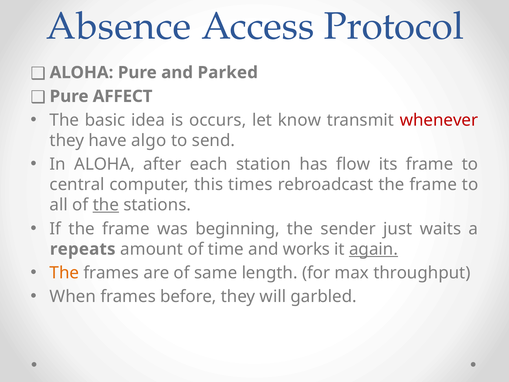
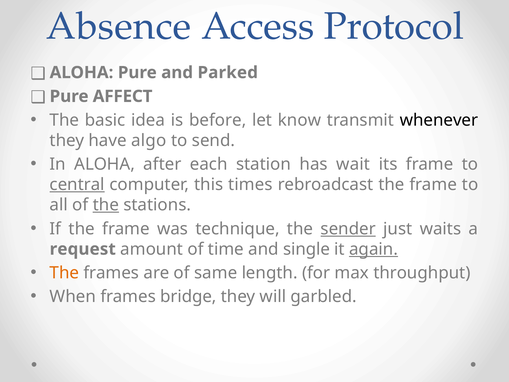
occurs: occurs -> before
whenever colour: red -> black
flow: flow -> wait
central underline: none -> present
beginning: beginning -> technique
sender underline: none -> present
repeats: repeats -> request
works: works -> single
before: before -> bridge
